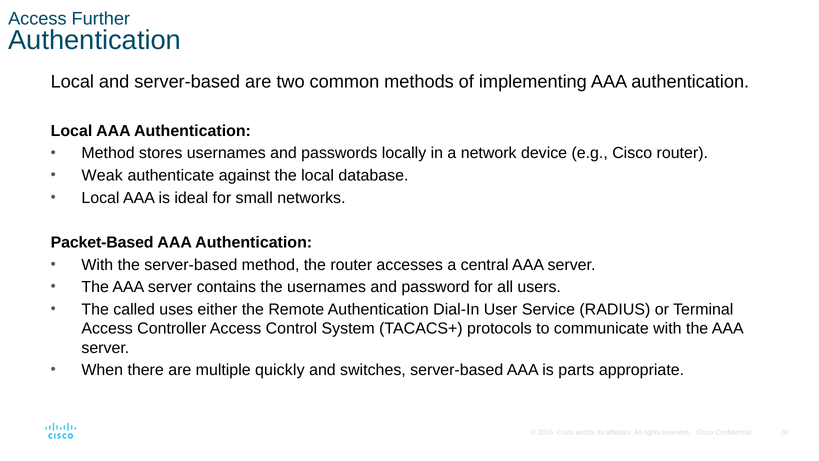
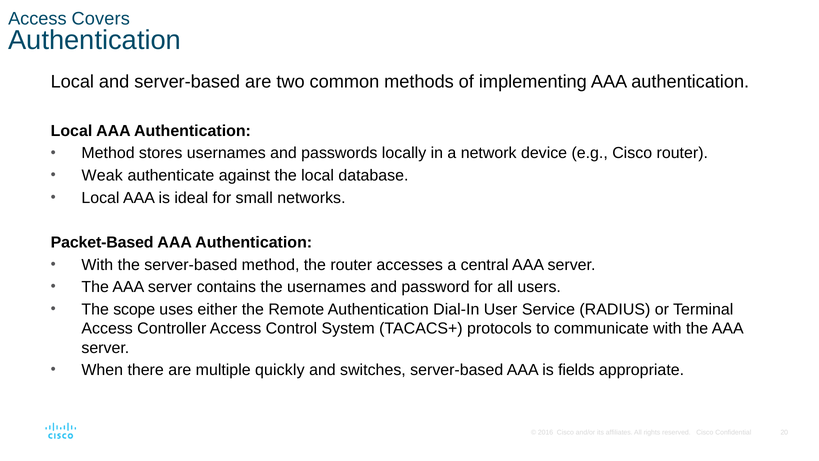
Further: Further -> Covers
called: called -> scope
parts: parts -> fields
